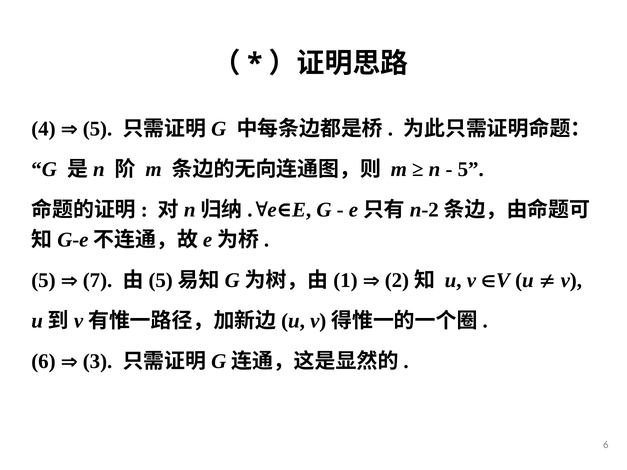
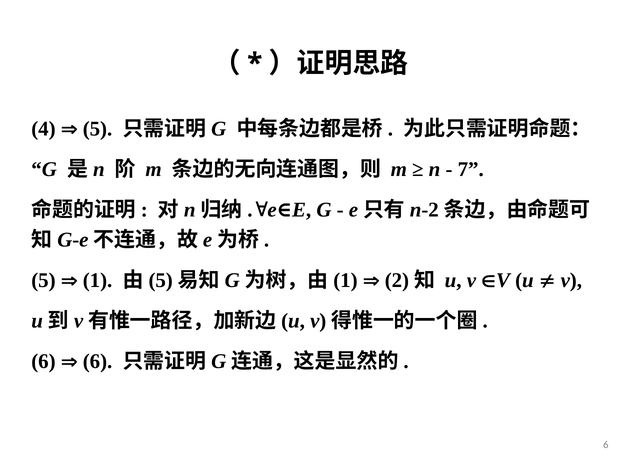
5 at (471, 169): 5 -> 7
7: 7 -> 1
3 at (98, 361): 3 -> 6
